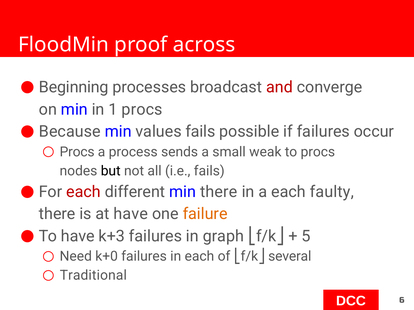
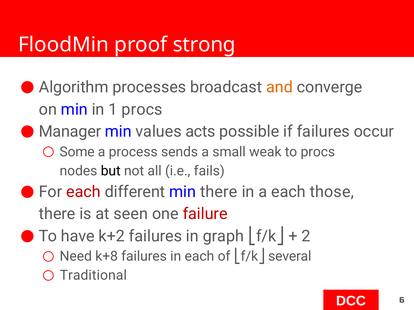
across: across -> strong
Beginning: Beginning -> Algorithm
and colour: red -> orange
Because: Because -> Manager
values fails: fails -> acts
Procs at (77, 152): Procs -> Some
faulty: faulty -> those
at have: have -> seen
failure colour: orange -> red
k+3: k+3 -> k+2
5: 5 -> 2
k+0: k+0 -> k+8
